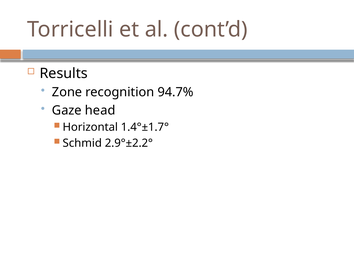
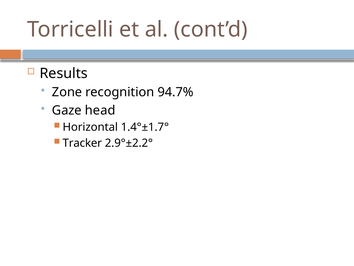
Schmid: Schmid -> Tracker
